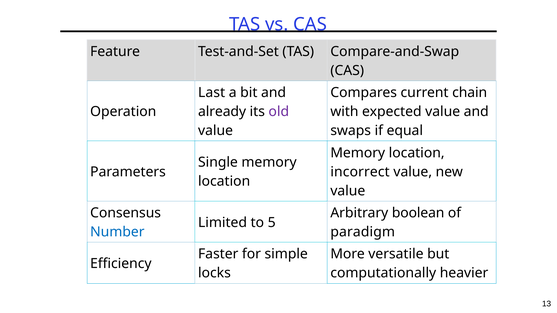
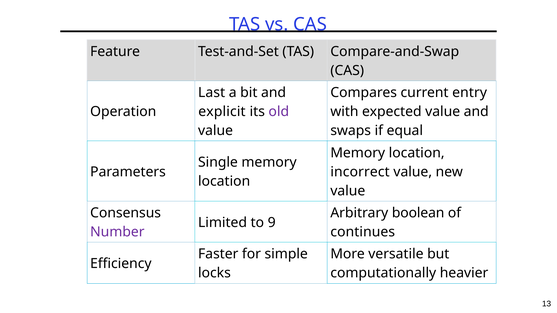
chain: chain -> entry
already: already -> explicit
5: 5 -> 9
Number colour: blue -> purple
paradigm: paradigm -> continues
